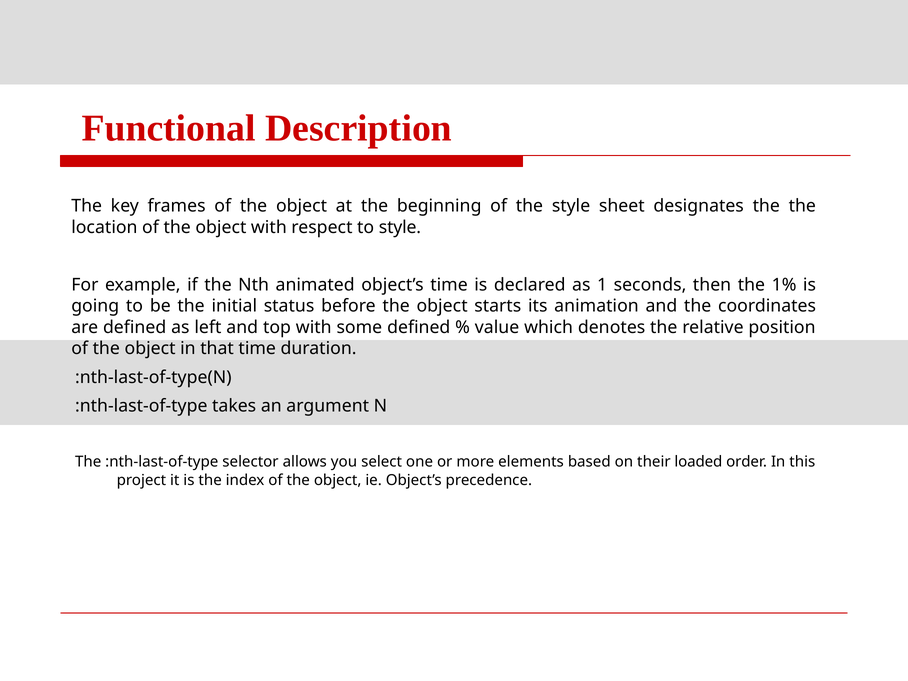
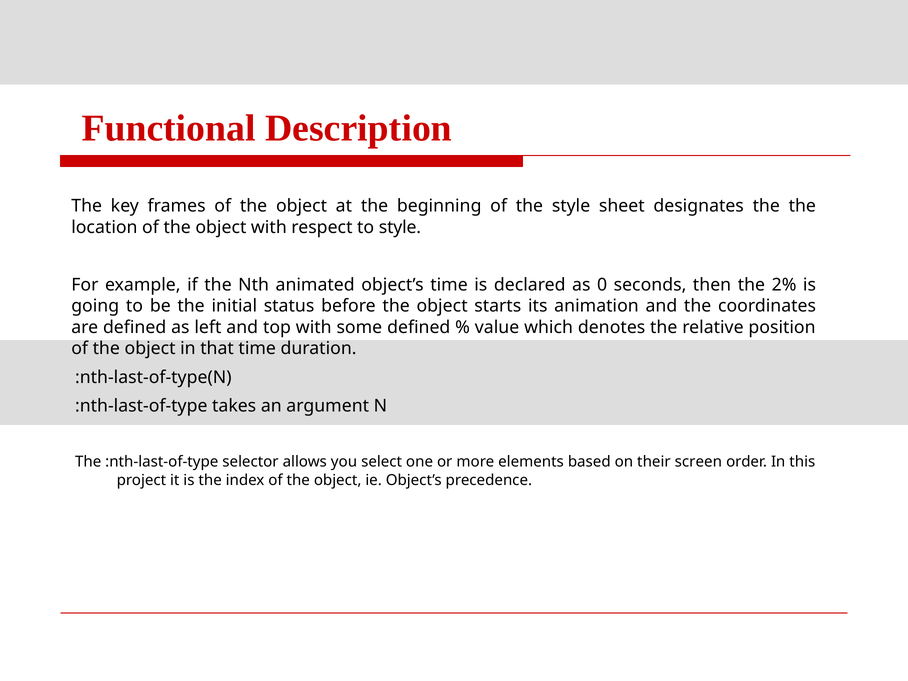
1: 1 -> 0
1%: 1% -> 2%
loaded: loaded -> screen
